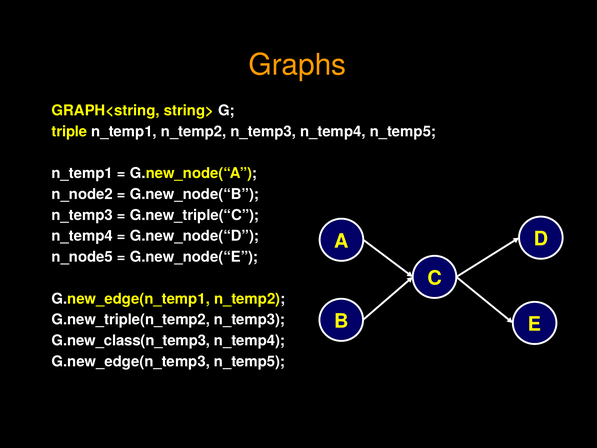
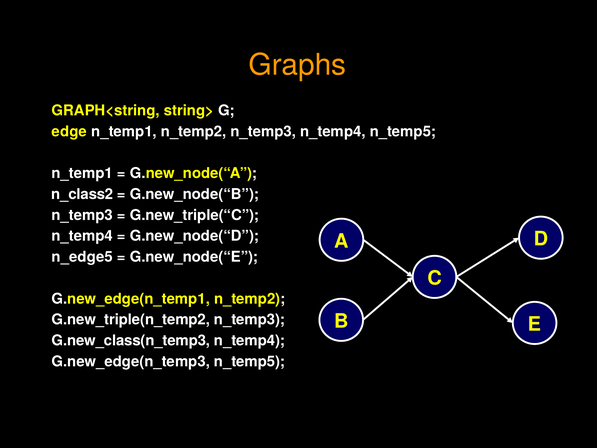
triple: triple -> edge
n_node2: n_node2 -> n_class2
n_node5: n_node5 -> n_edge5
